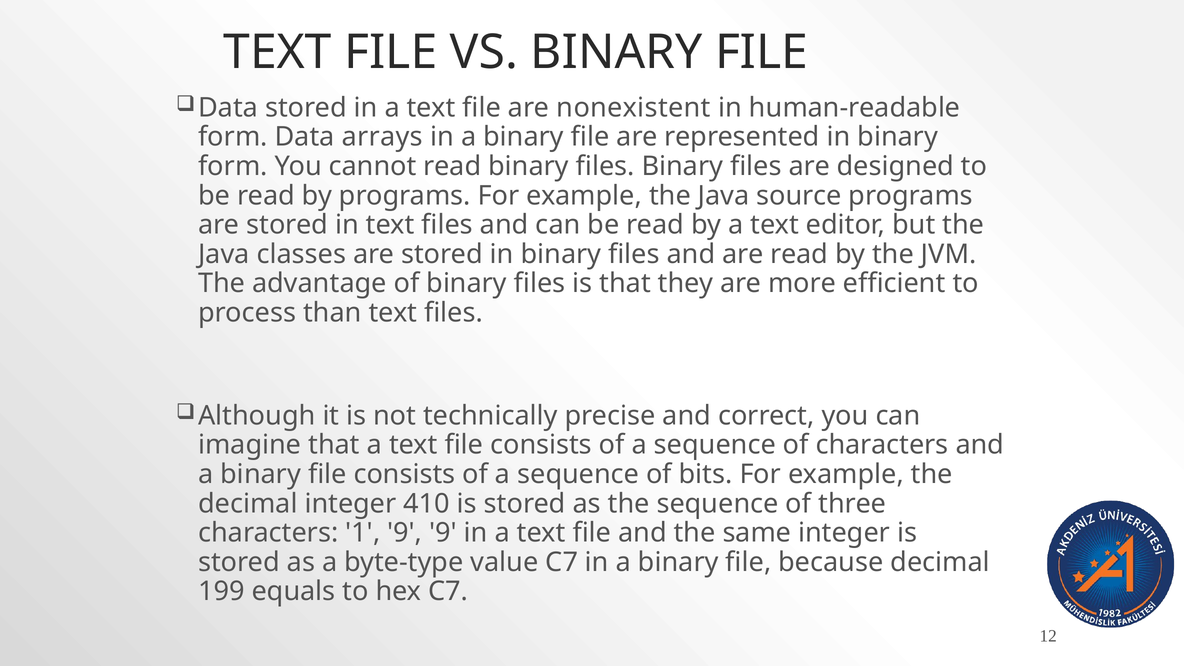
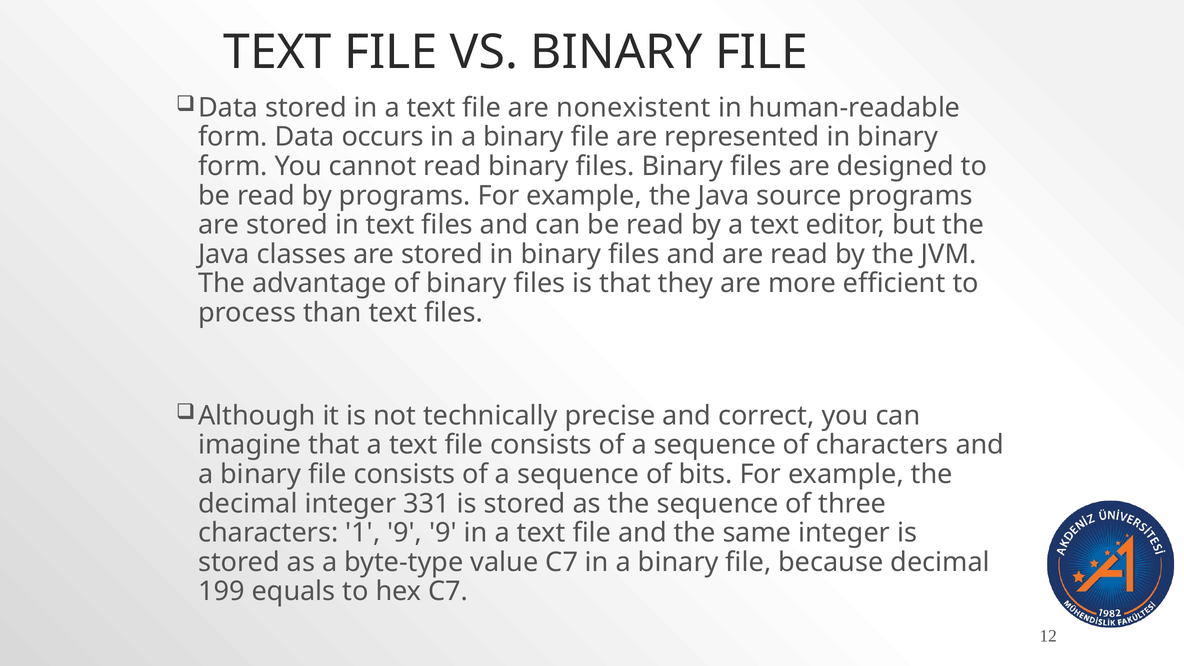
arrays: arrays -> occurs
410: 410 -> 331
